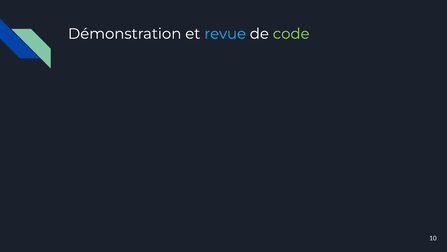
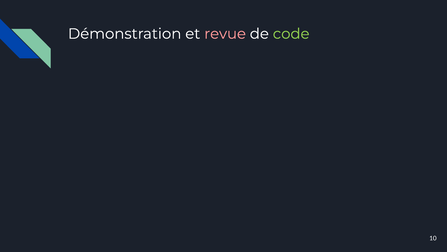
revue colour: light blue -> pink
